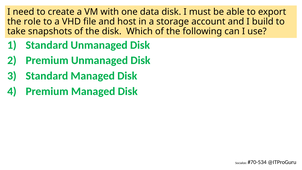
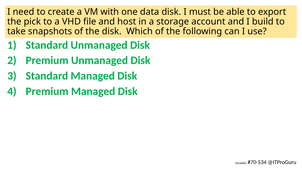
role: role -> pick
